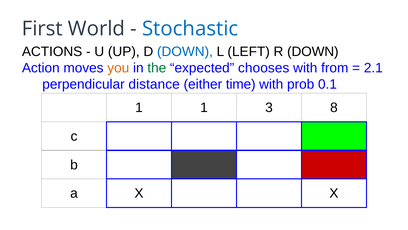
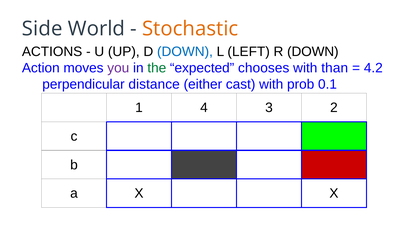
First: First -> Side
Stochastic colour: blue -> orange
you colour: orange -> purple
from: from -> than
2.1: 2.1 -> 4.2
time: time -> cast
1 1: 1 -> 4
8: 8 -> 2
